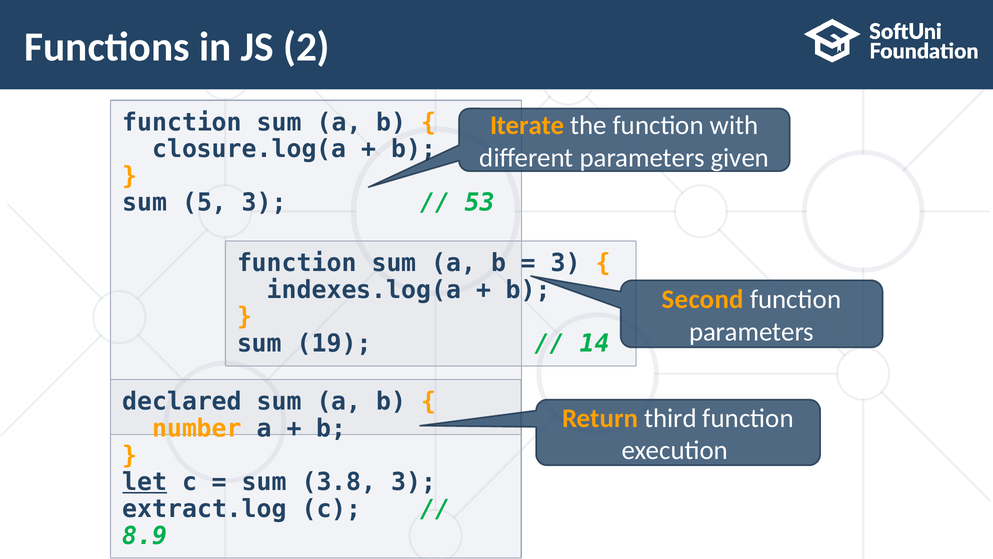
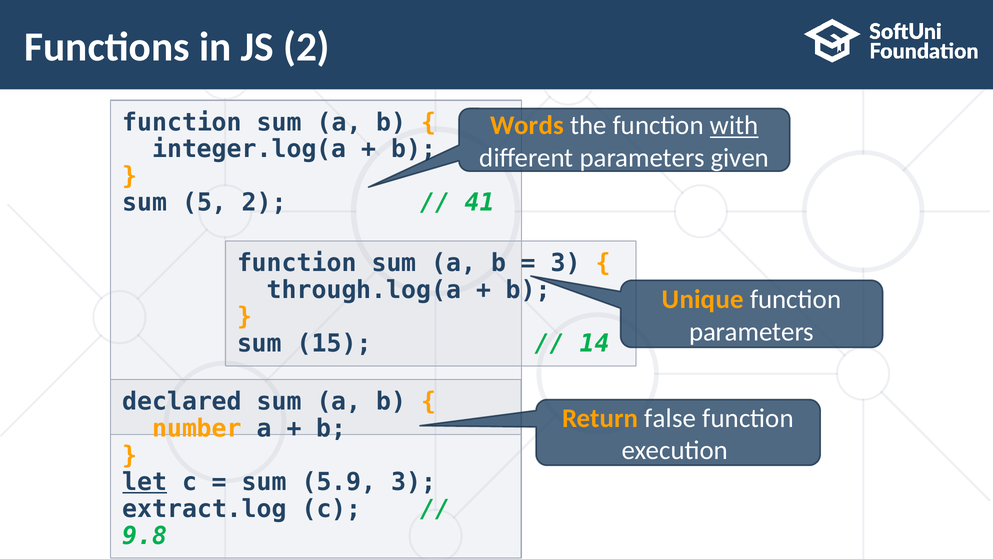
Iterate: Iterate -> Words
with underline: none -> present
closure.log(a: closure.log(a -> integer.log(a
5 3: 3 -> 2
53: 53 -> 41
indexes.log(a: indexes.log(a -> through.log(a
Second: Second -> Unique
19: 19 -> 15
third: third -> false
3.8: 3.8 -> 5.9
8.9: 8.9 -> 9.8
